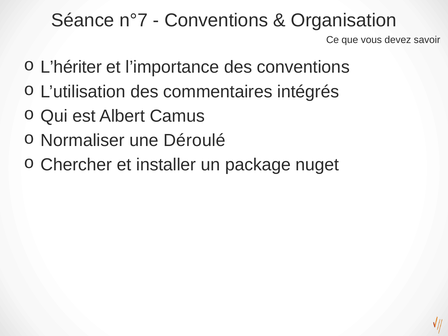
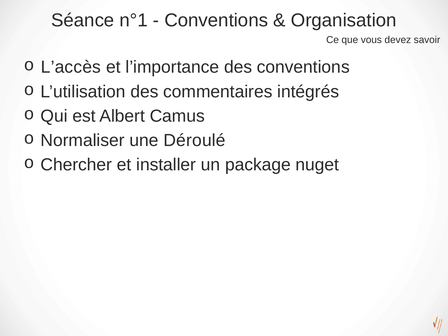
n°7: n°7 -> n°1
L’hériter: L’hériter -> L’accès
